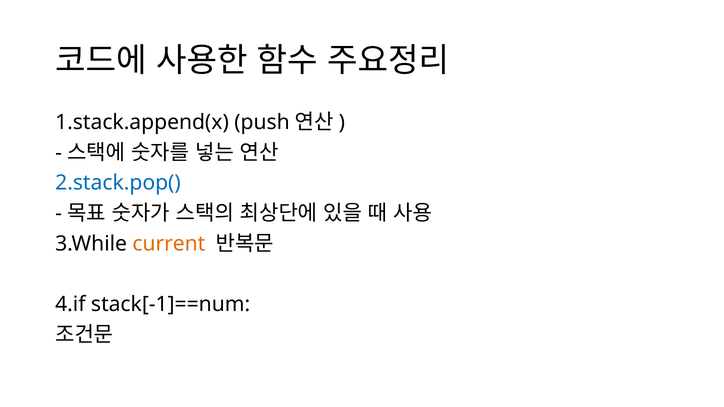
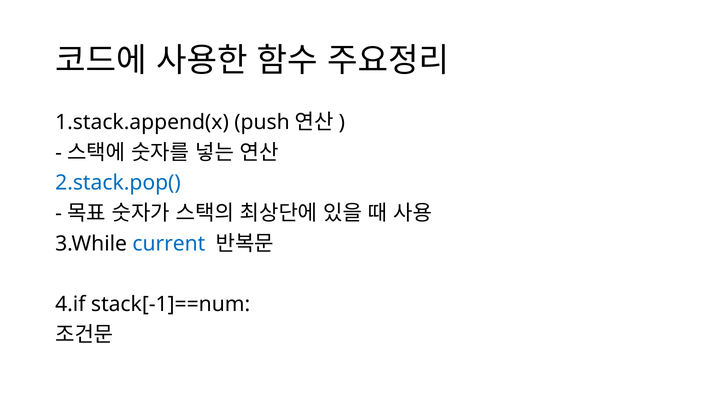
current colour: orange -> blue
